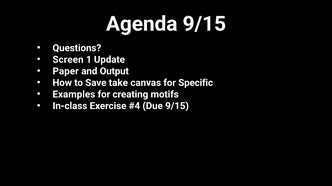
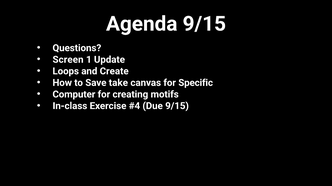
Paper: Paper -> Loops
Output: Output -> Create
Examples: Examples -> Computer
